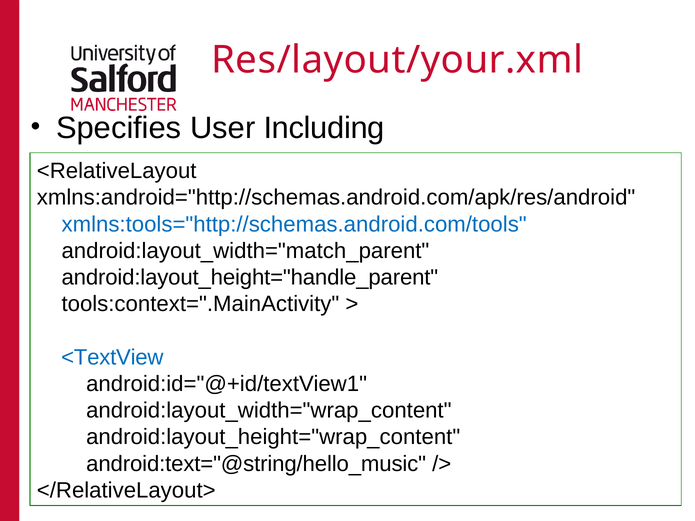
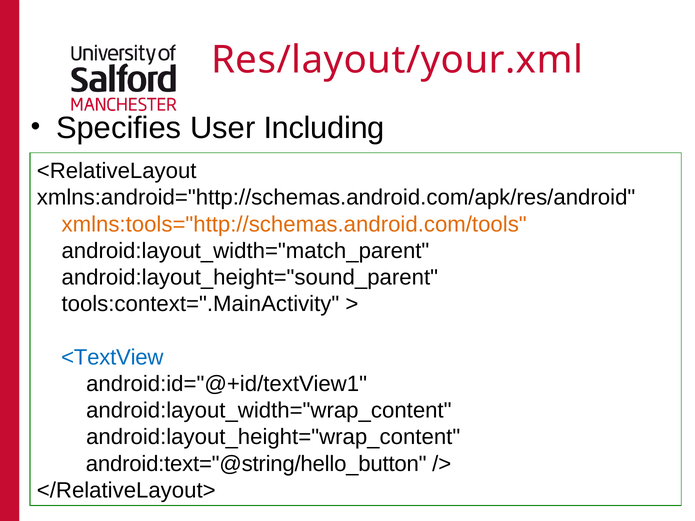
xmlns:tools="http://schemas.android.com/tools colour: blue -> orange
android:layout_height="handle_parent: android:layout_height="handle_parent -> android:layout_height="sound_parent
android:text="@string/hello_music: android:text="@string/hello_music -> android:text="@string/hello_button
